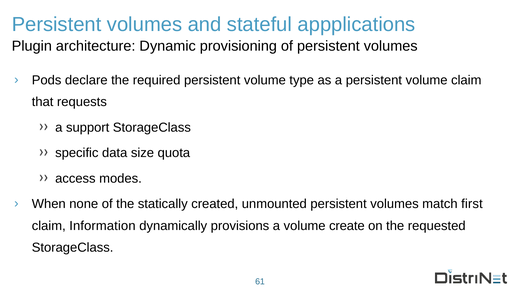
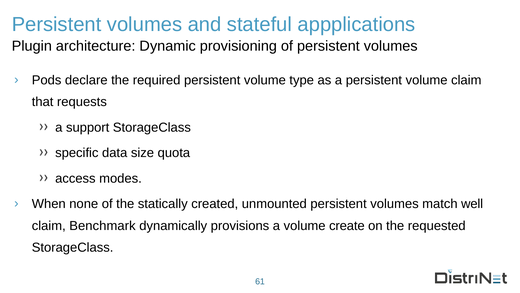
first: first -> well
Information: Information -> Benchmark
